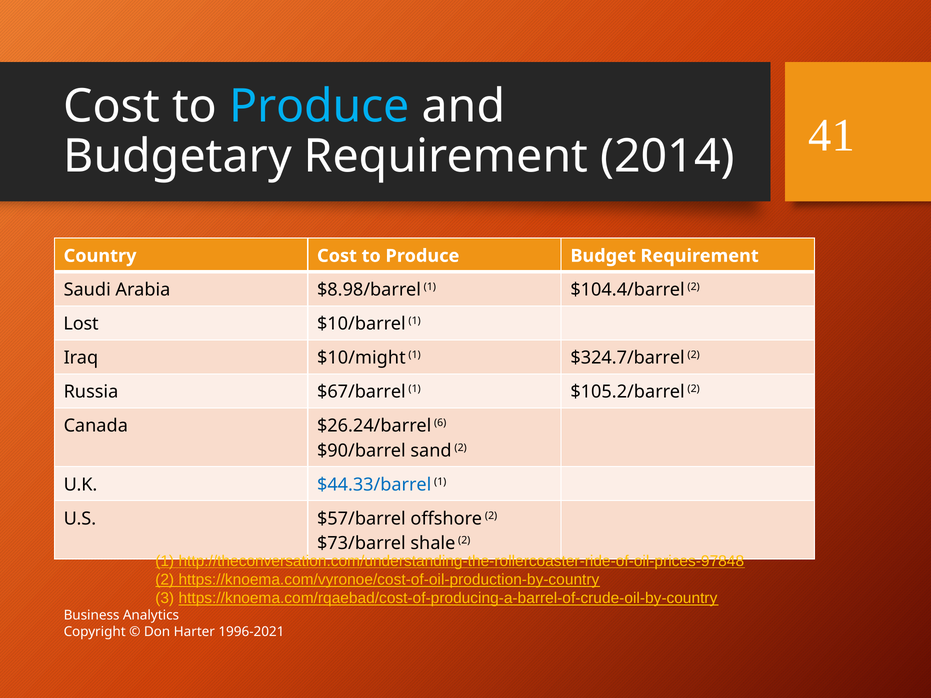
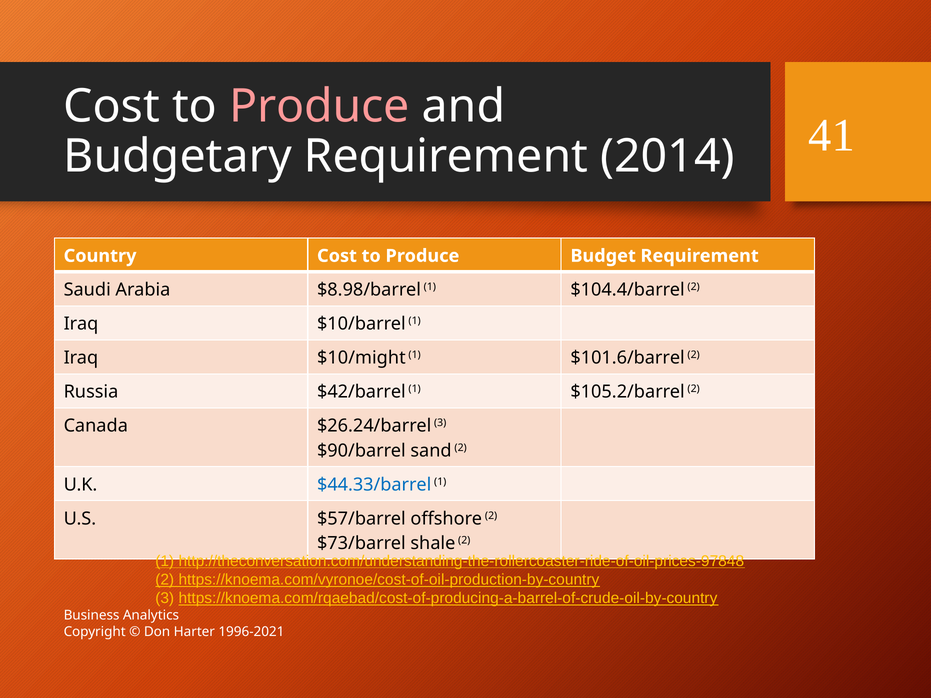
Produce at (319, 106) colour: light blue -> pink
Lost at (81, 324): Lost -> Iraq
$324.7/barrel: $324.7/barrel -> $101.6/barrel
$67/barrel: $67/barrel -> $42/barrel
$26.24/barrel 6: 6 -> 3
